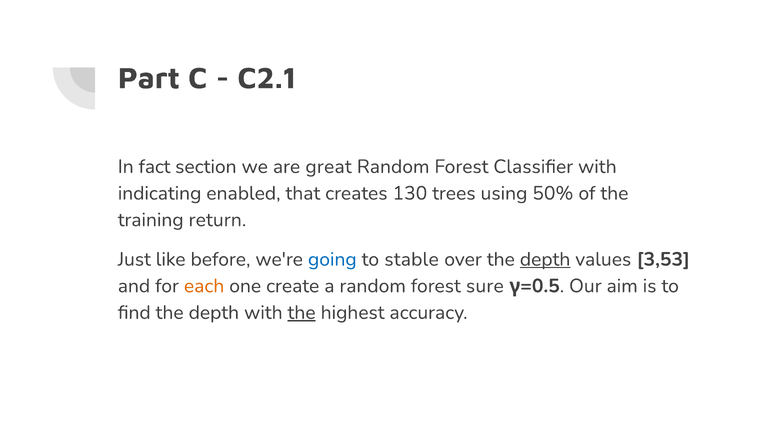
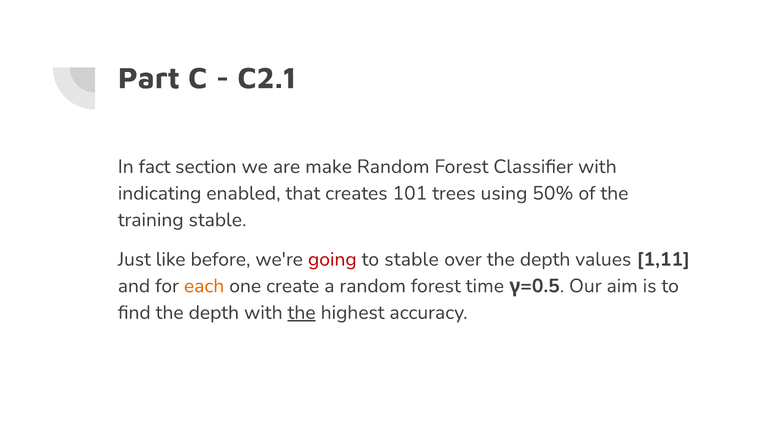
great: great -> make
130: 130 -> 101
training return: return -> stable
going colour: blue -> red
depth at (545, 259) underline: present -> none
3,53: 3,53 -> 1,11
sure: sure -> time
